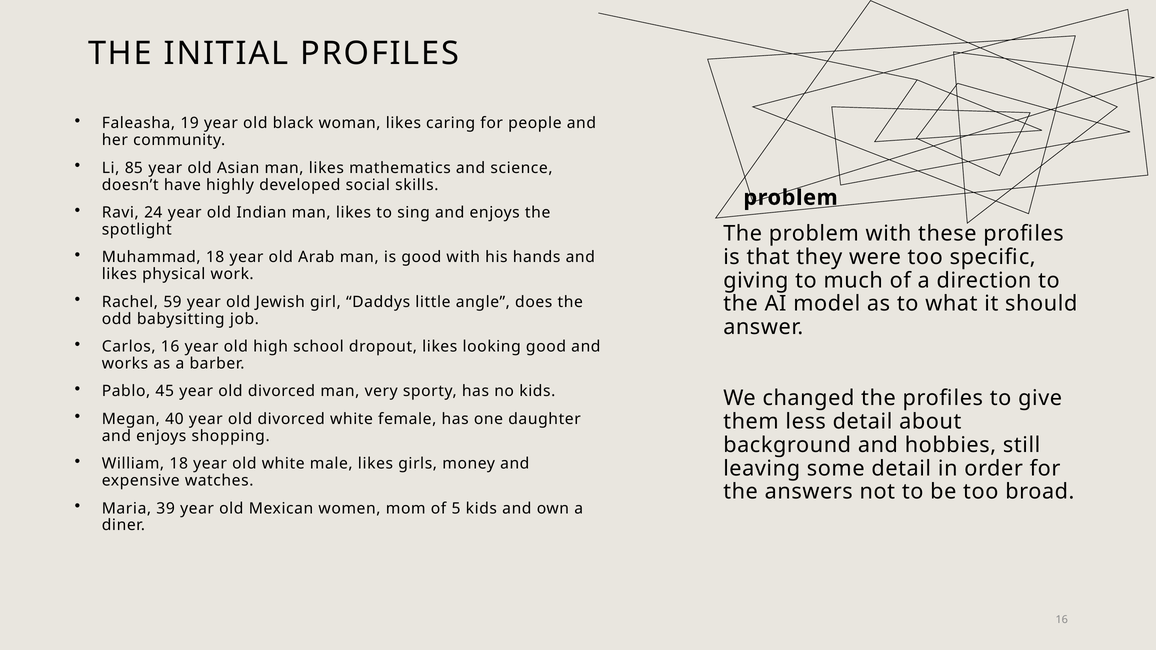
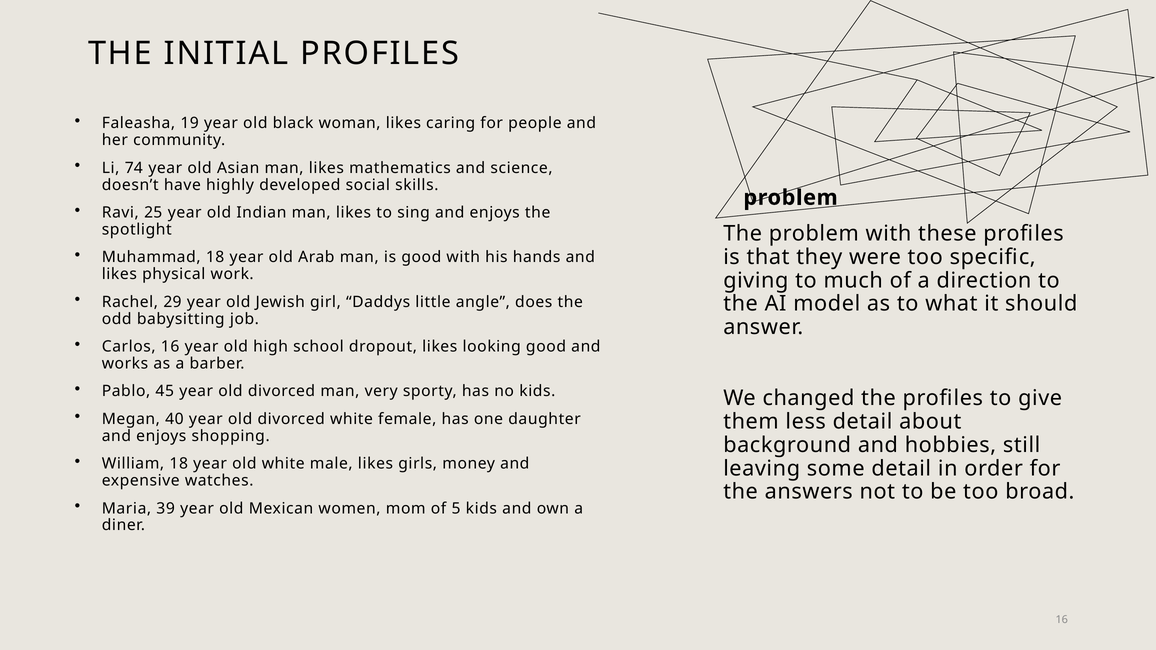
85: 85 -> 74
24: 24 -> 25
59: 59 -> 29
